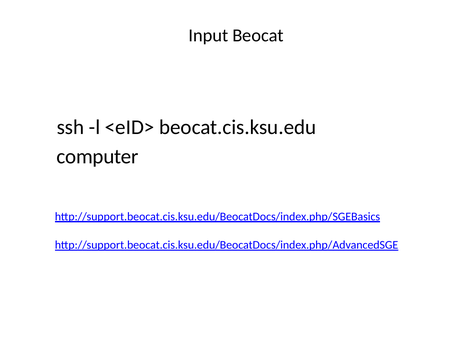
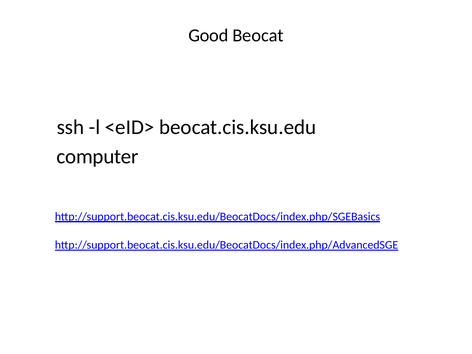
Input: Input -> Good
